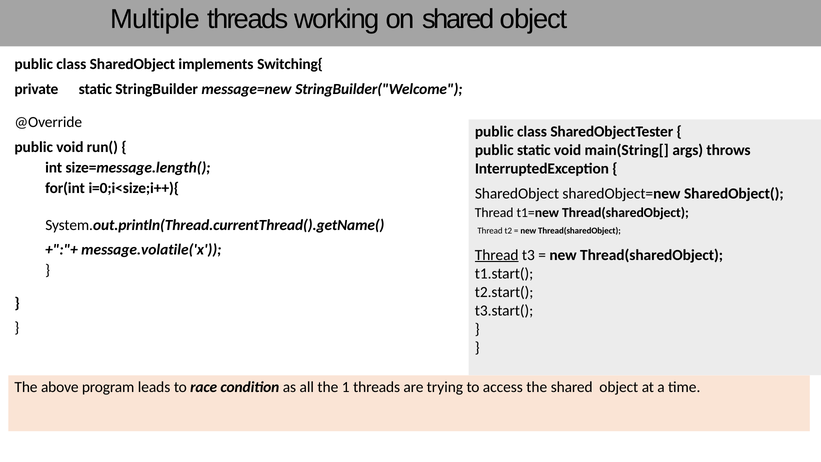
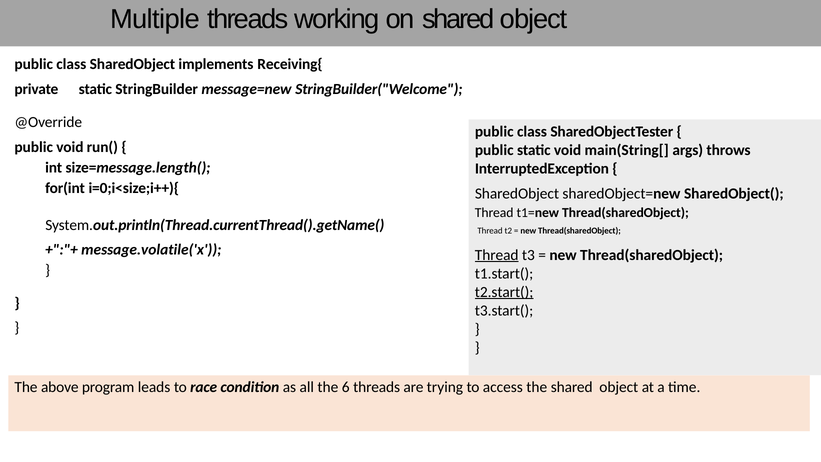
Switching{: Switching{ -> Receiving{
t2.start( underline: none -> present
1: 1 -> 6
